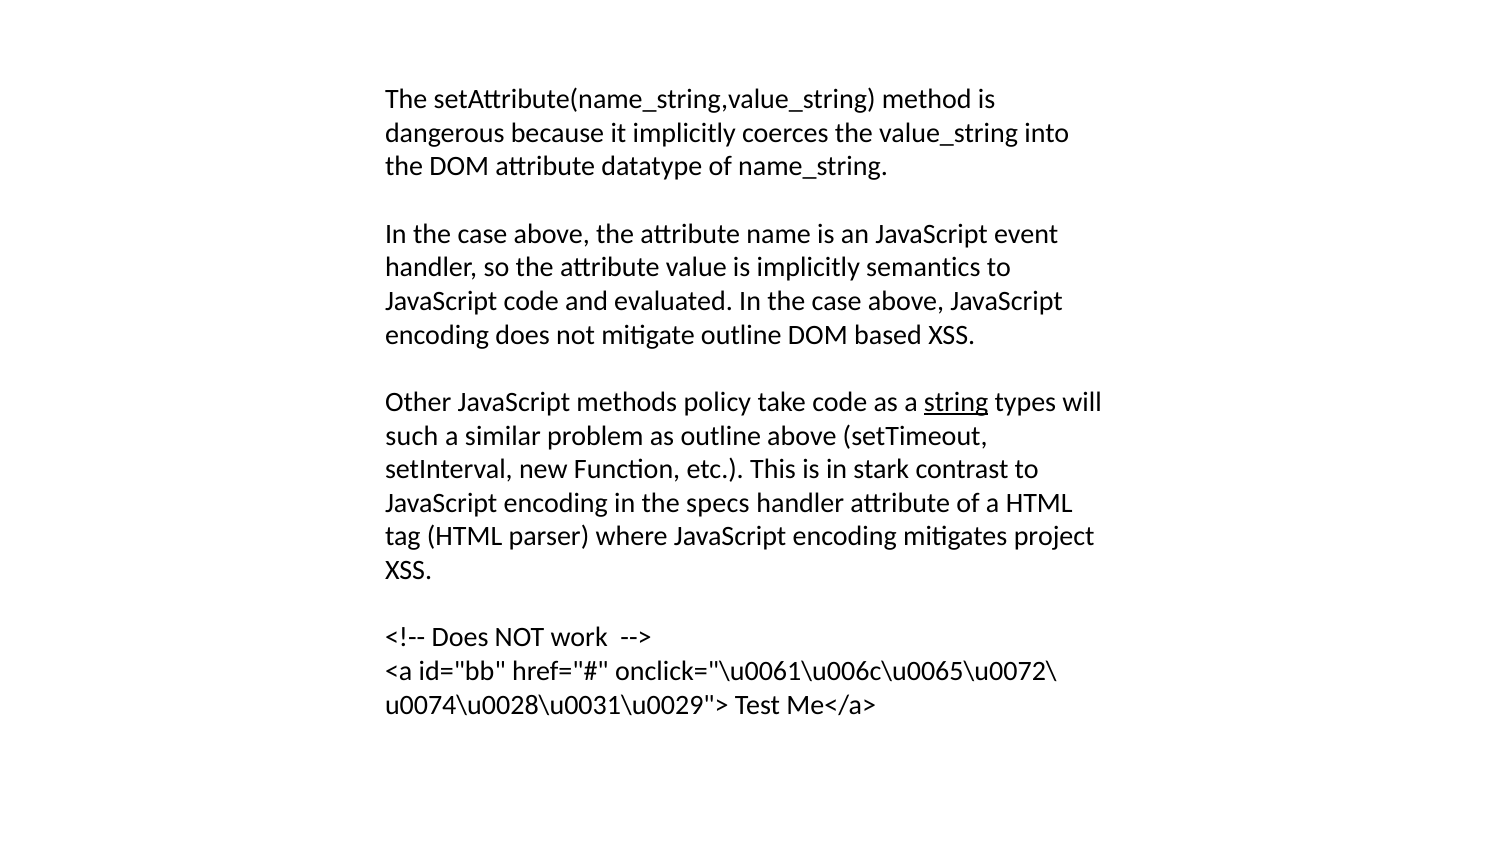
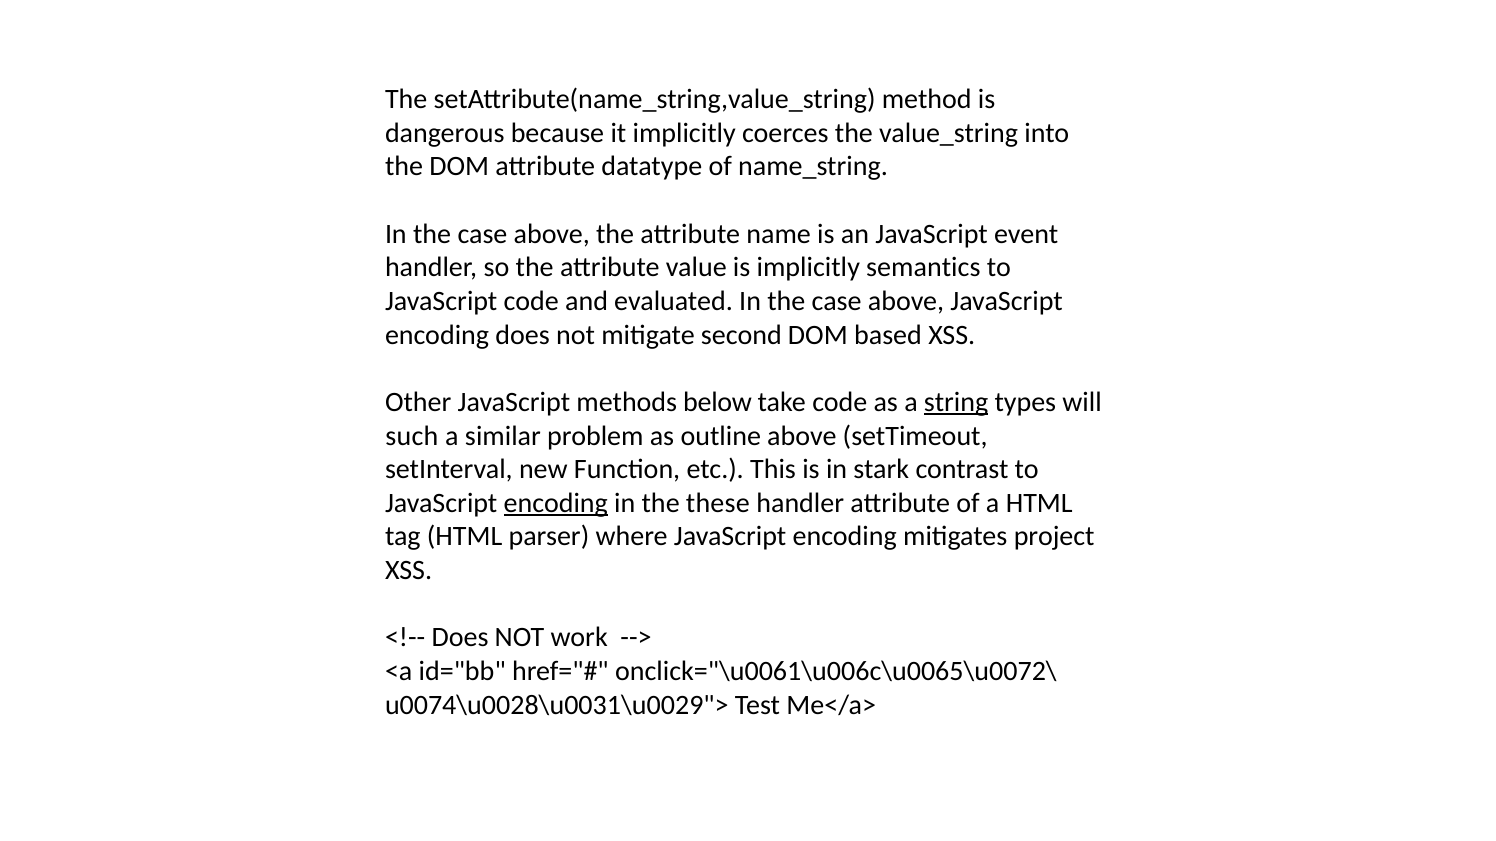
mitigate outline: outline -> second
policy: policy -> below
encoding at (556, 503) underline: none -> present
specs: specs -> these
